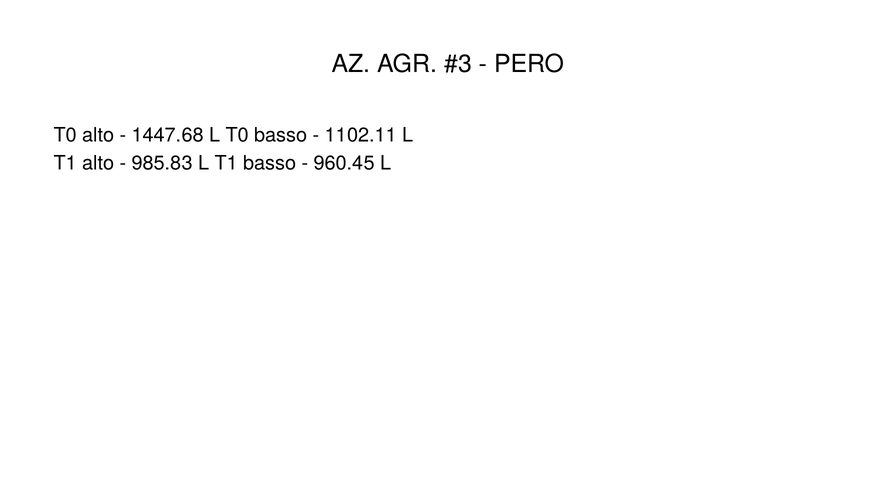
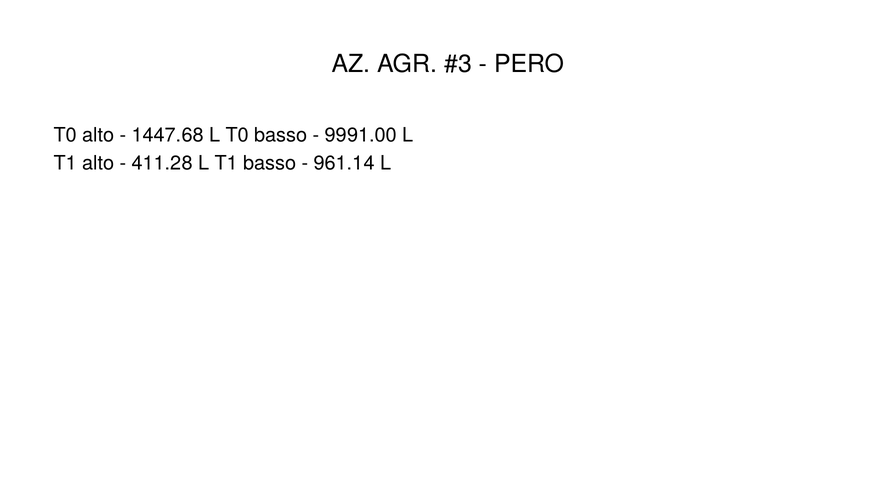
1102.11: 1102.11 -> 9991.00
985.83: 985.83 -> 411.28
960.45: 960.45 -> 961.14
